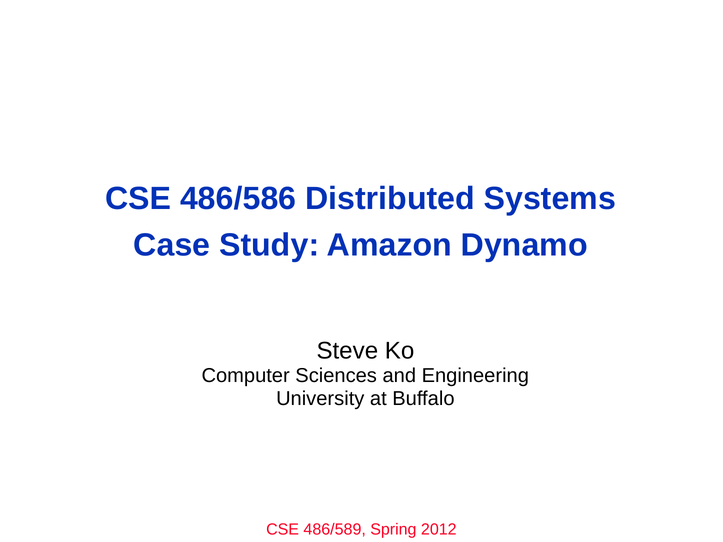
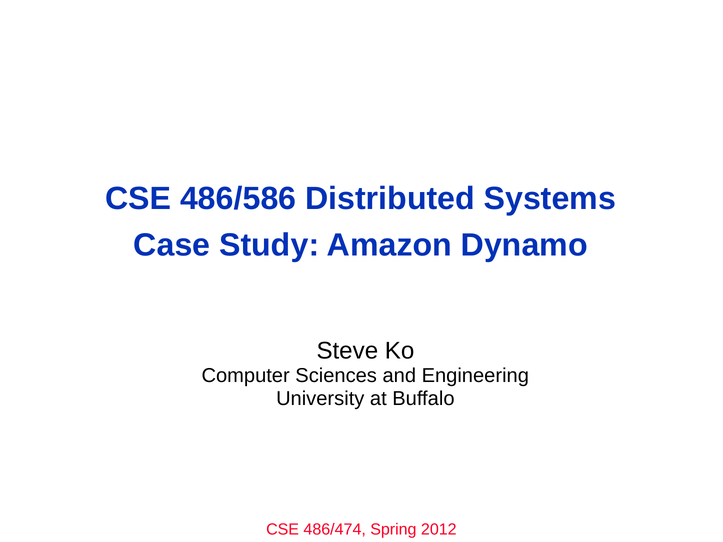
486/589: 486/589 -> 486/474
